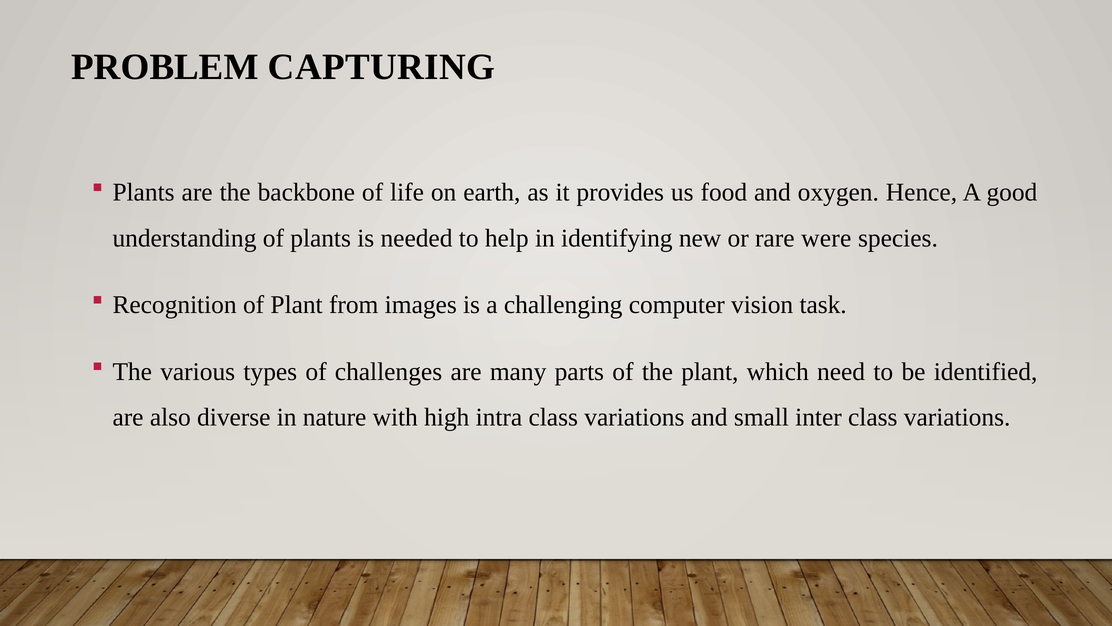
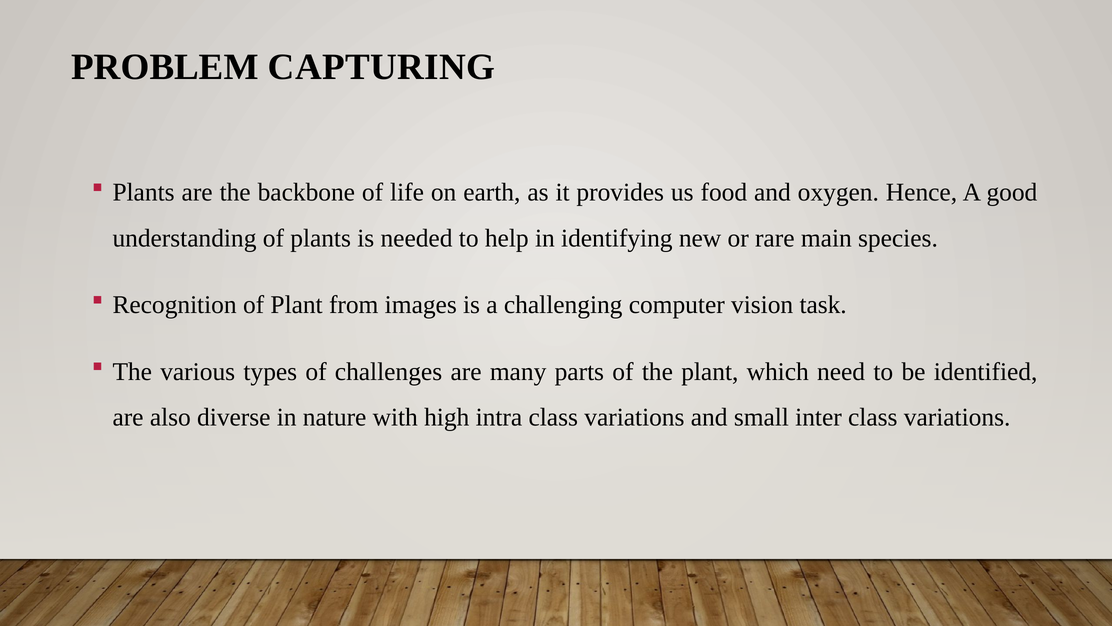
were: were -> main
